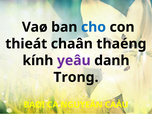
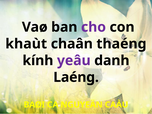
cho colour: blue -> purple
thieát: thieát -> khaùt
Trong: Trong -> Laéng
